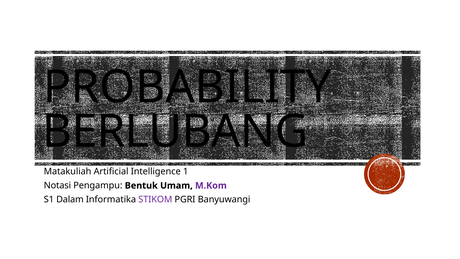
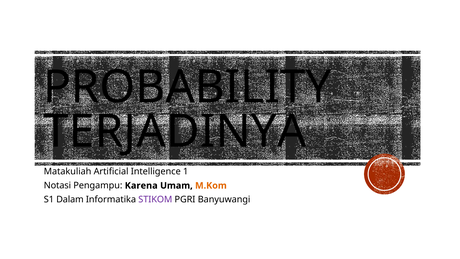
BERLUBANG: BERLUBANG -> TERJADINYA
Bentuk: Bentuk -> Karena
M.Kom colour: purple -> orange
